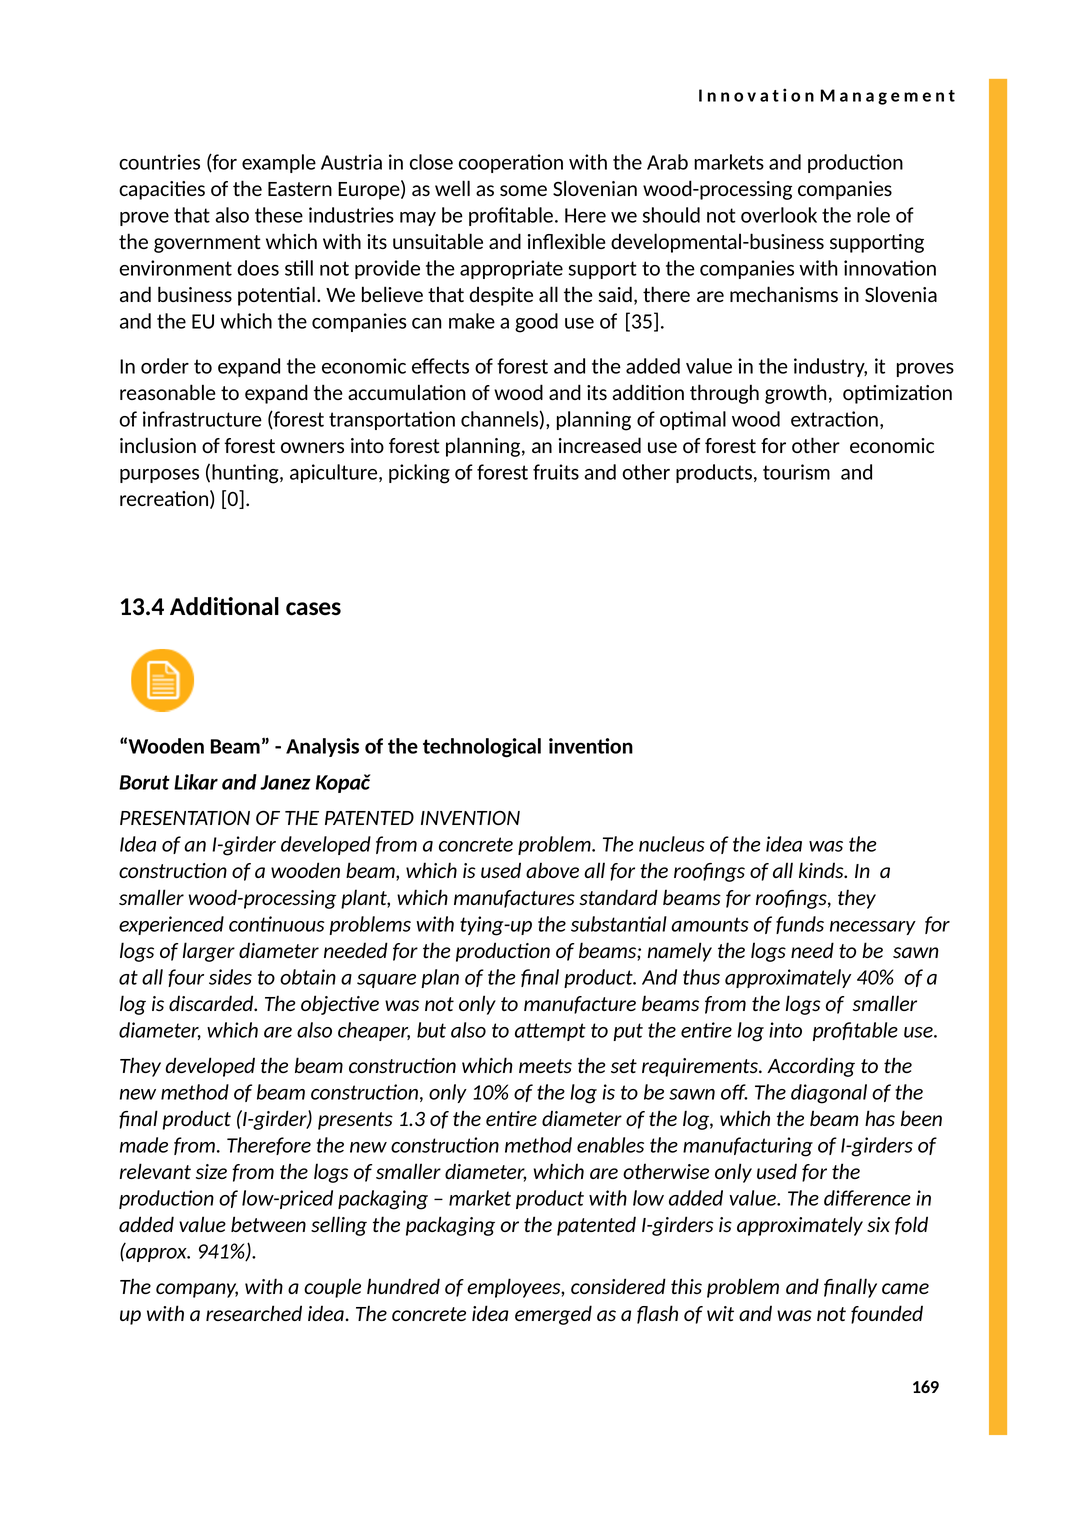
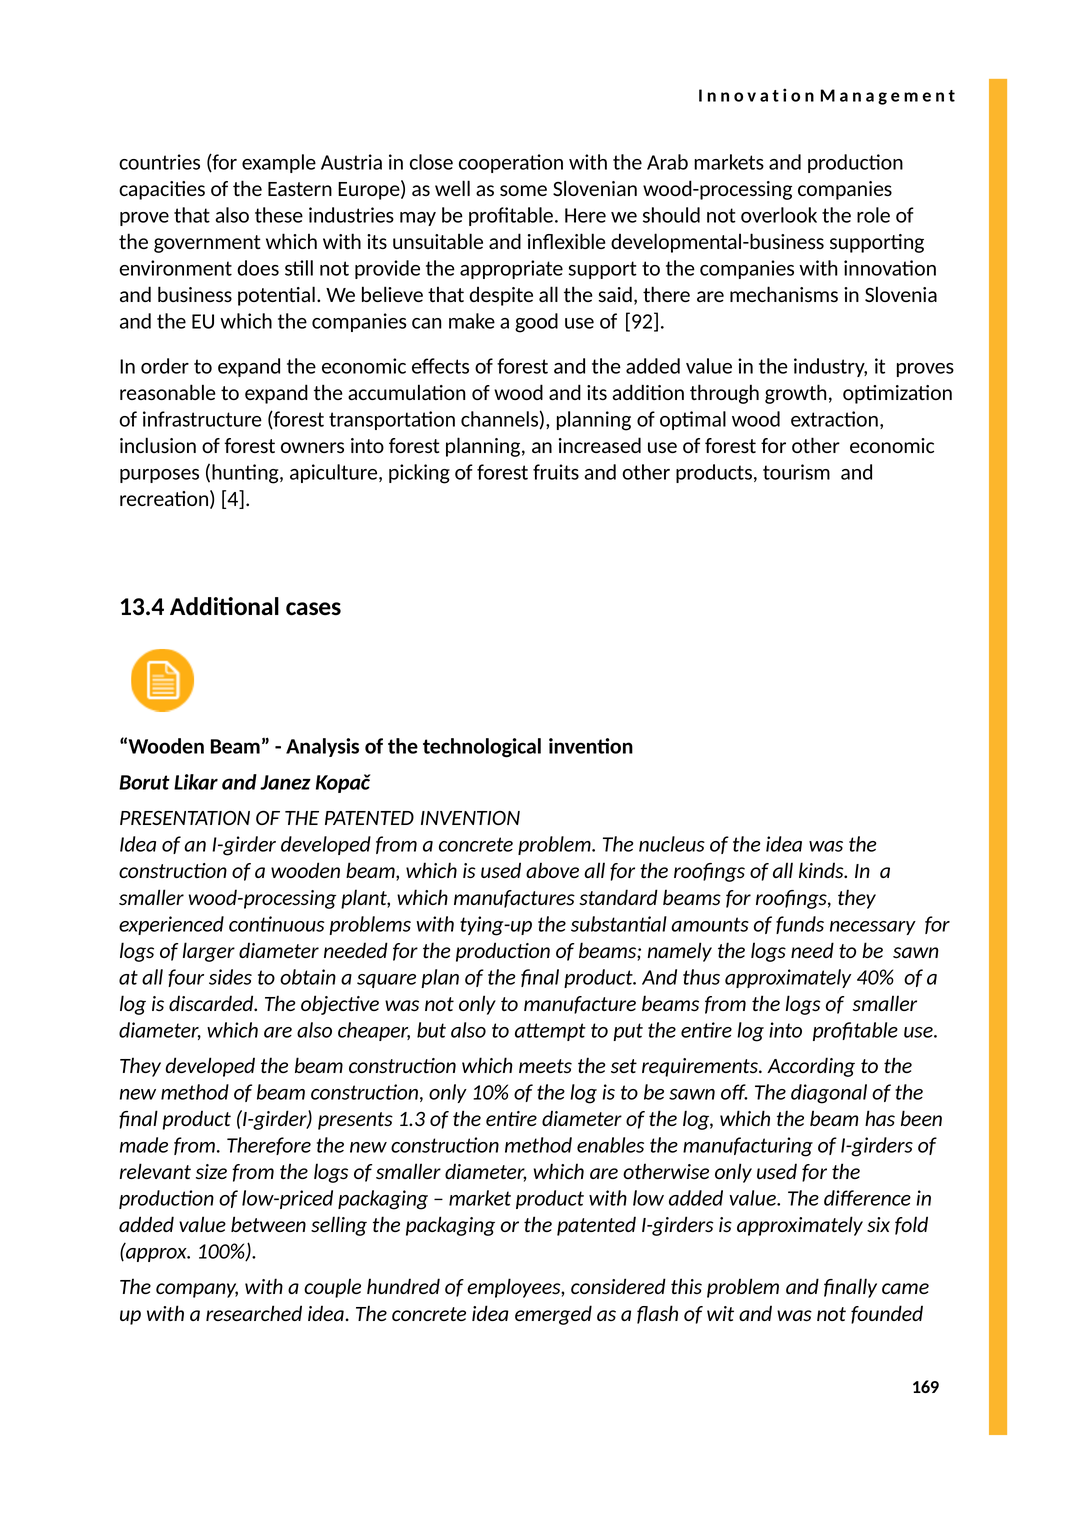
35: 35 -> 92
0: 0 -> 4
941%: 941% -> 100%
